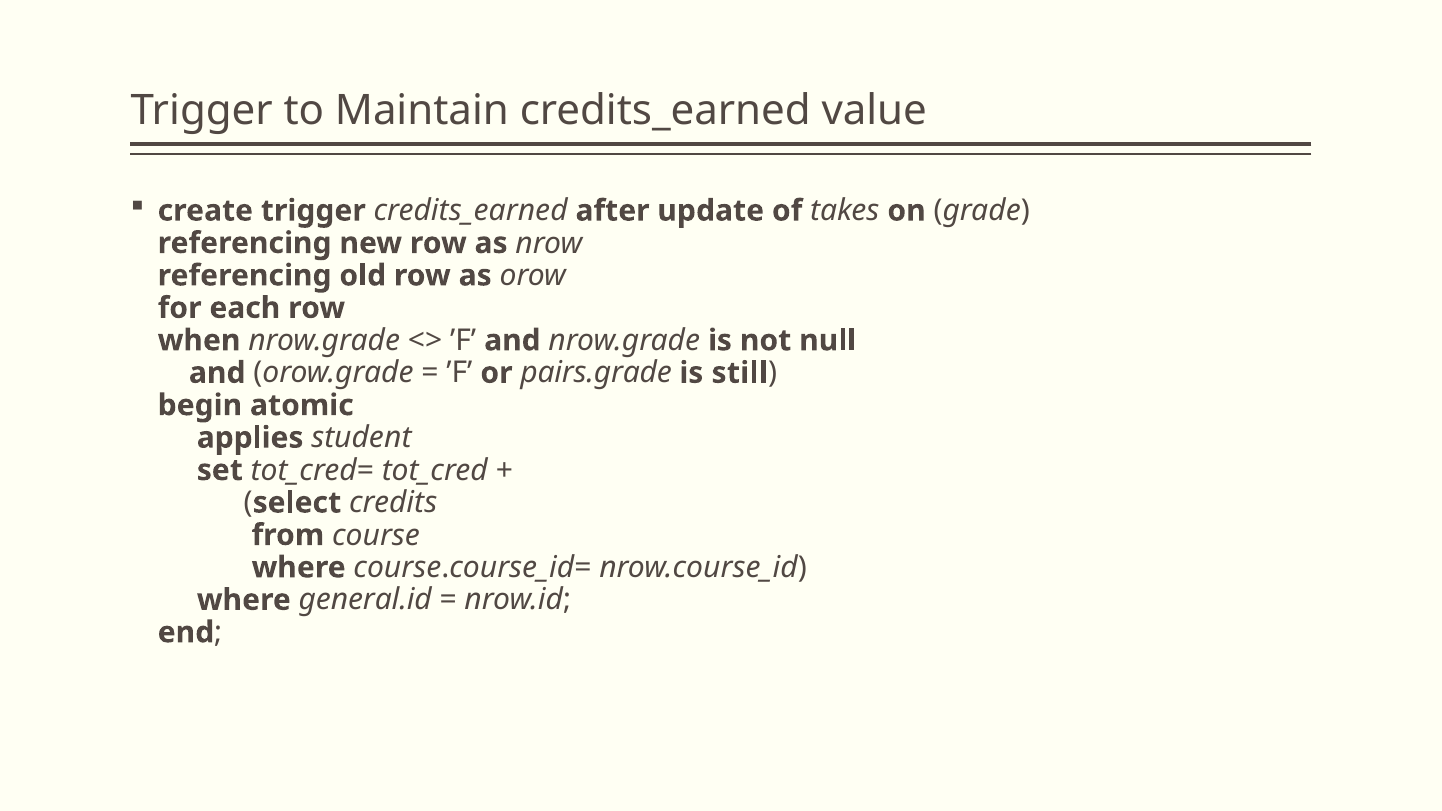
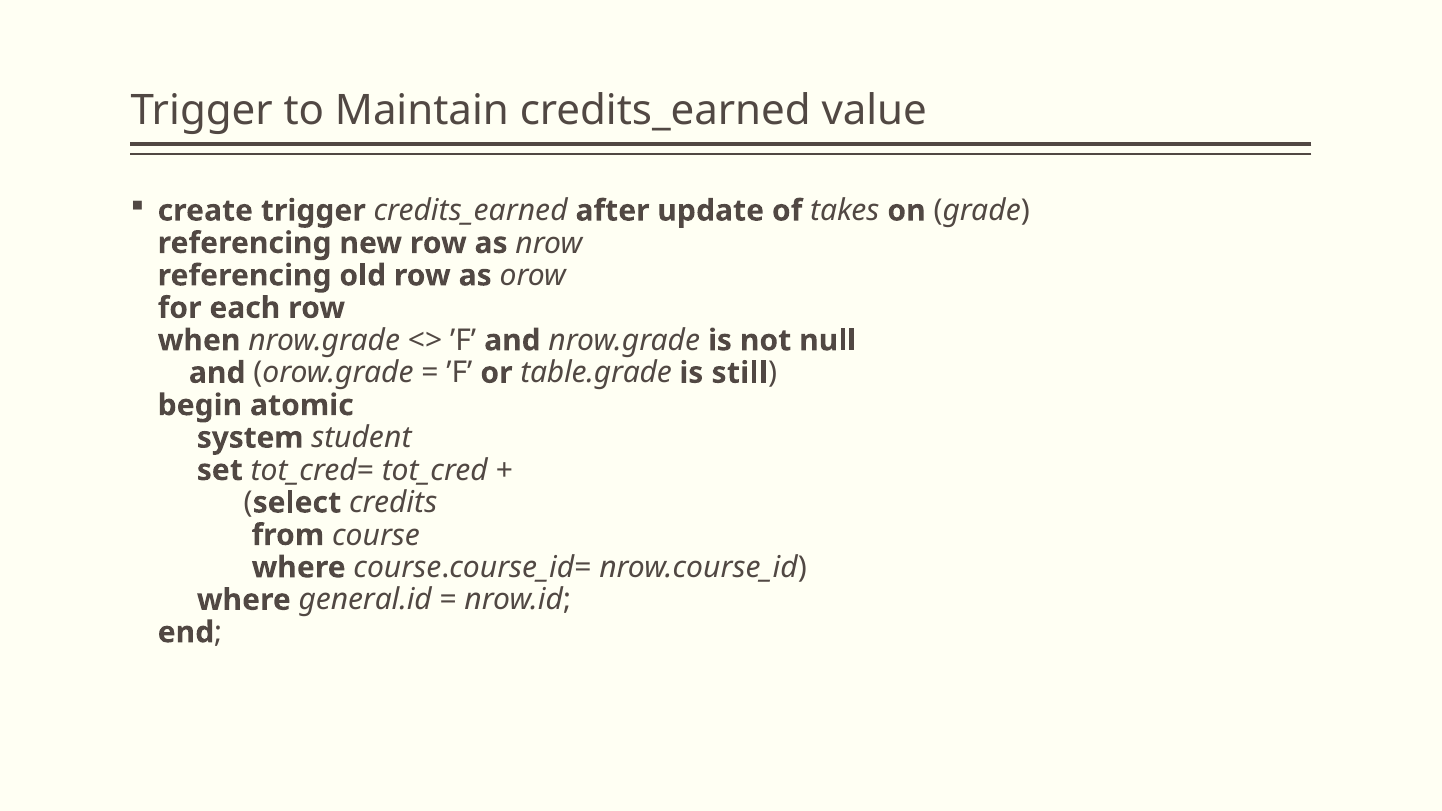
pairs.grade: pairs.grade -> table.grade
applies: applies -> system
